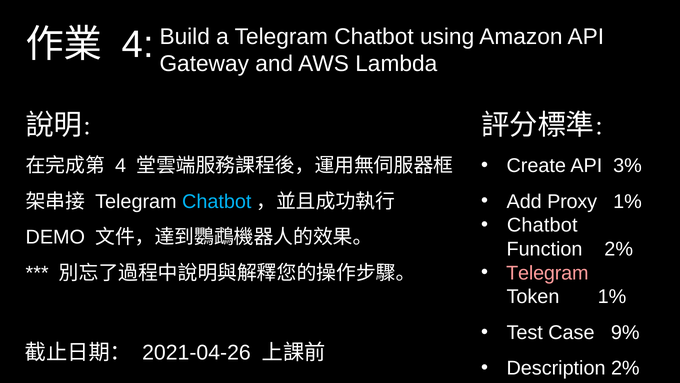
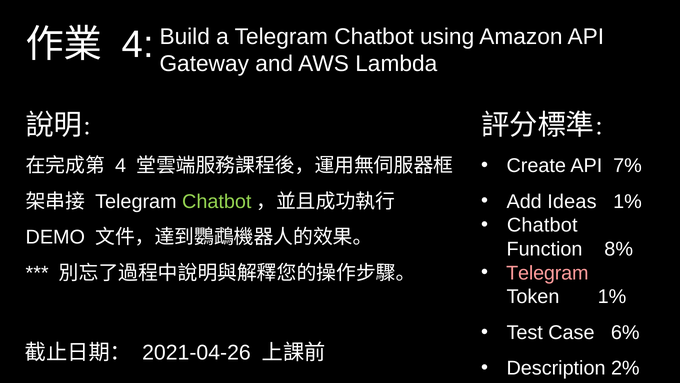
3%: 3% -> 7%
Proxy: Proxy -> Ideas
Chatbot at (217, 201) colour: light blue -> light green
Function 2%: 2% -> 8%
9%: 9% -> 6%
